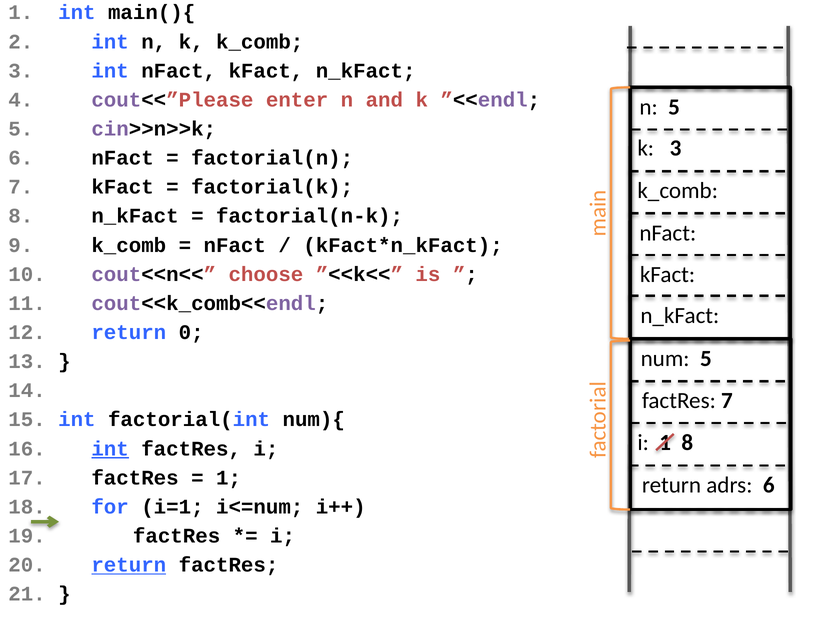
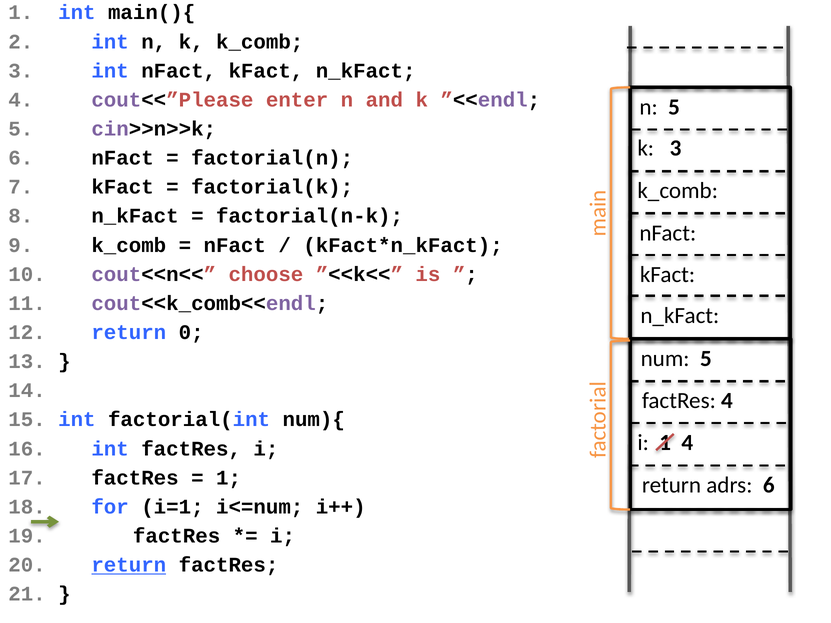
factRes 7: 7 -> 4
8 at (687, 443): 8 -> 4
int at (110, 449) underline: present -> none
